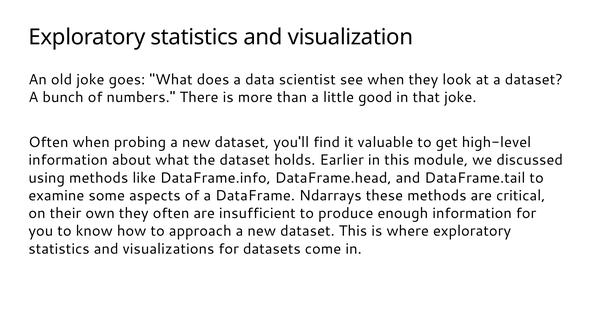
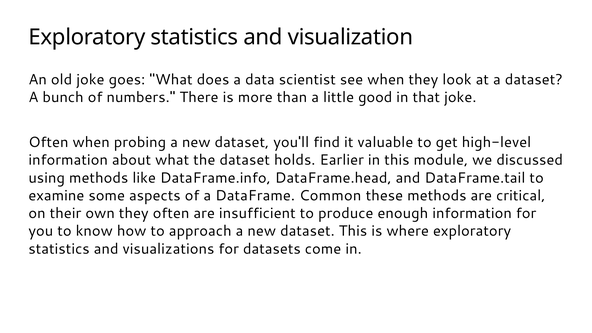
Ndarrays: Ndarrays -> Common
